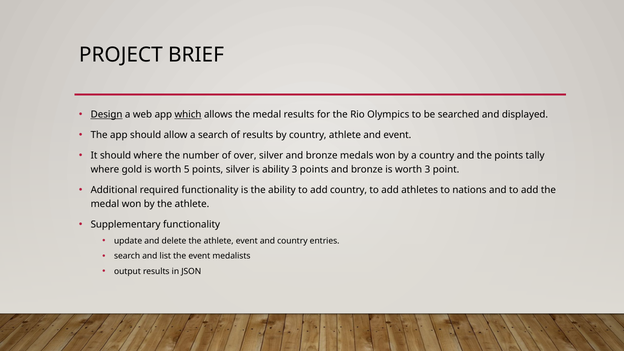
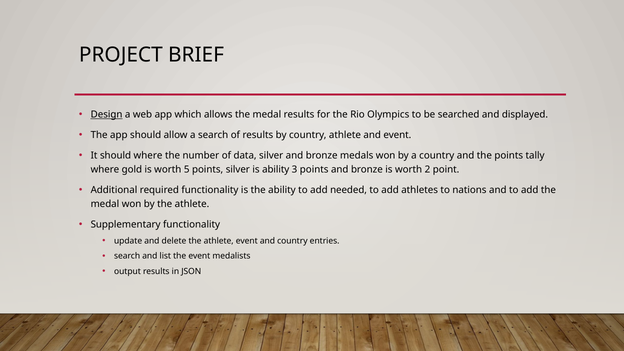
which underline: present -> none
over: over -> data
worth 3: 3 -> 2
add country: country -> needed
